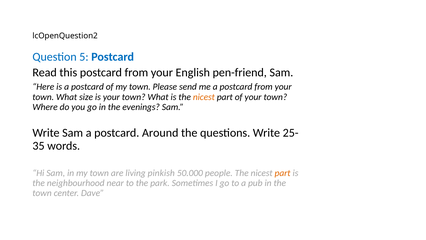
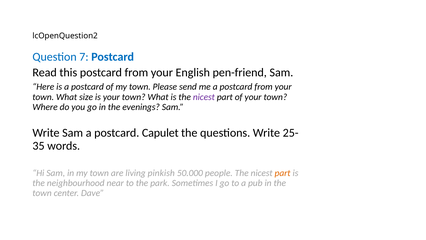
5: 5 -> 7
nicest at (204, 97) colour: orange -> purple
Around: Around -> Capulet
